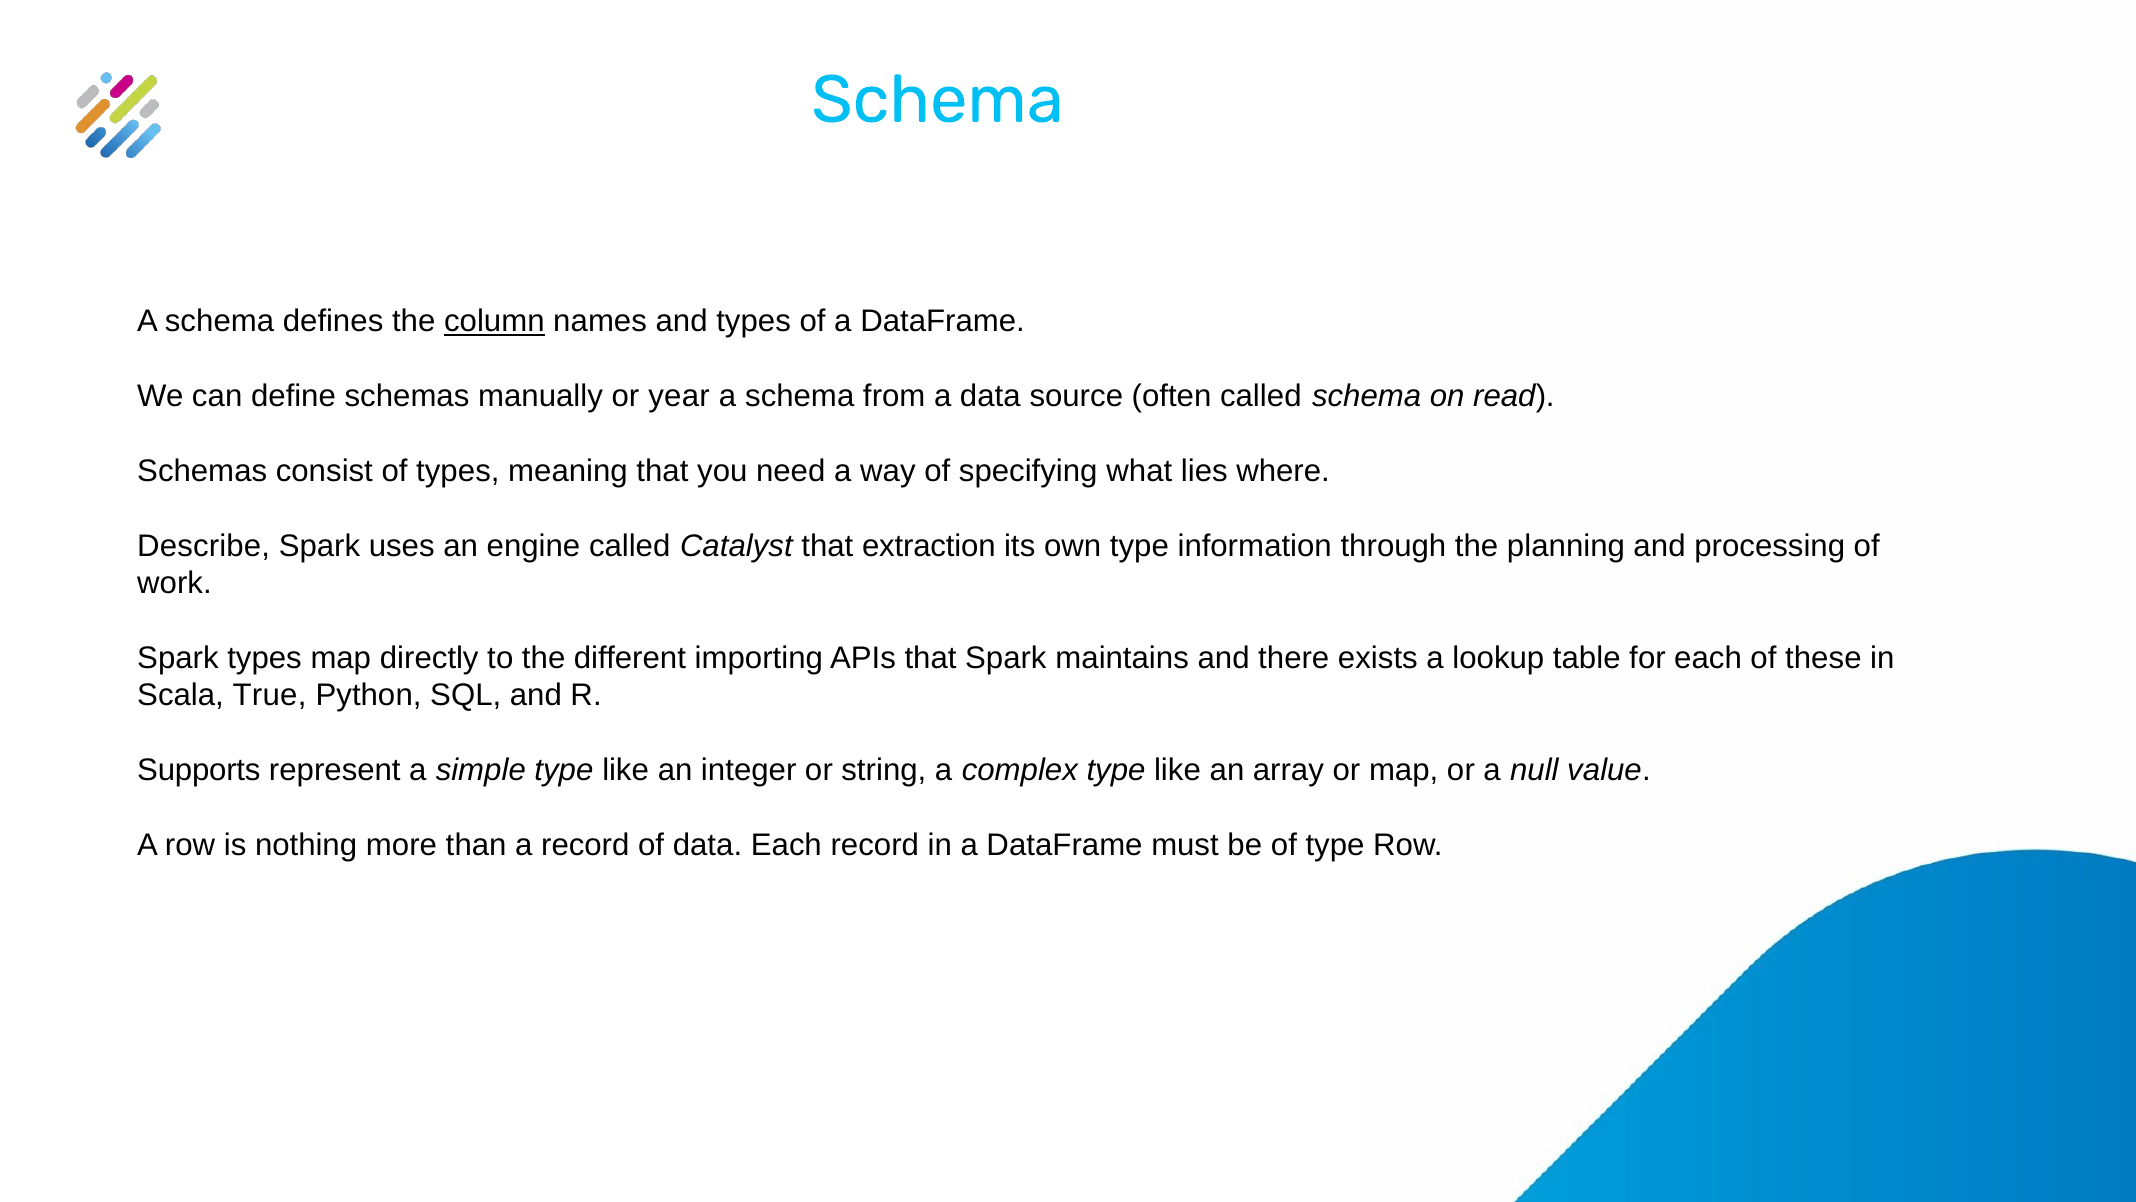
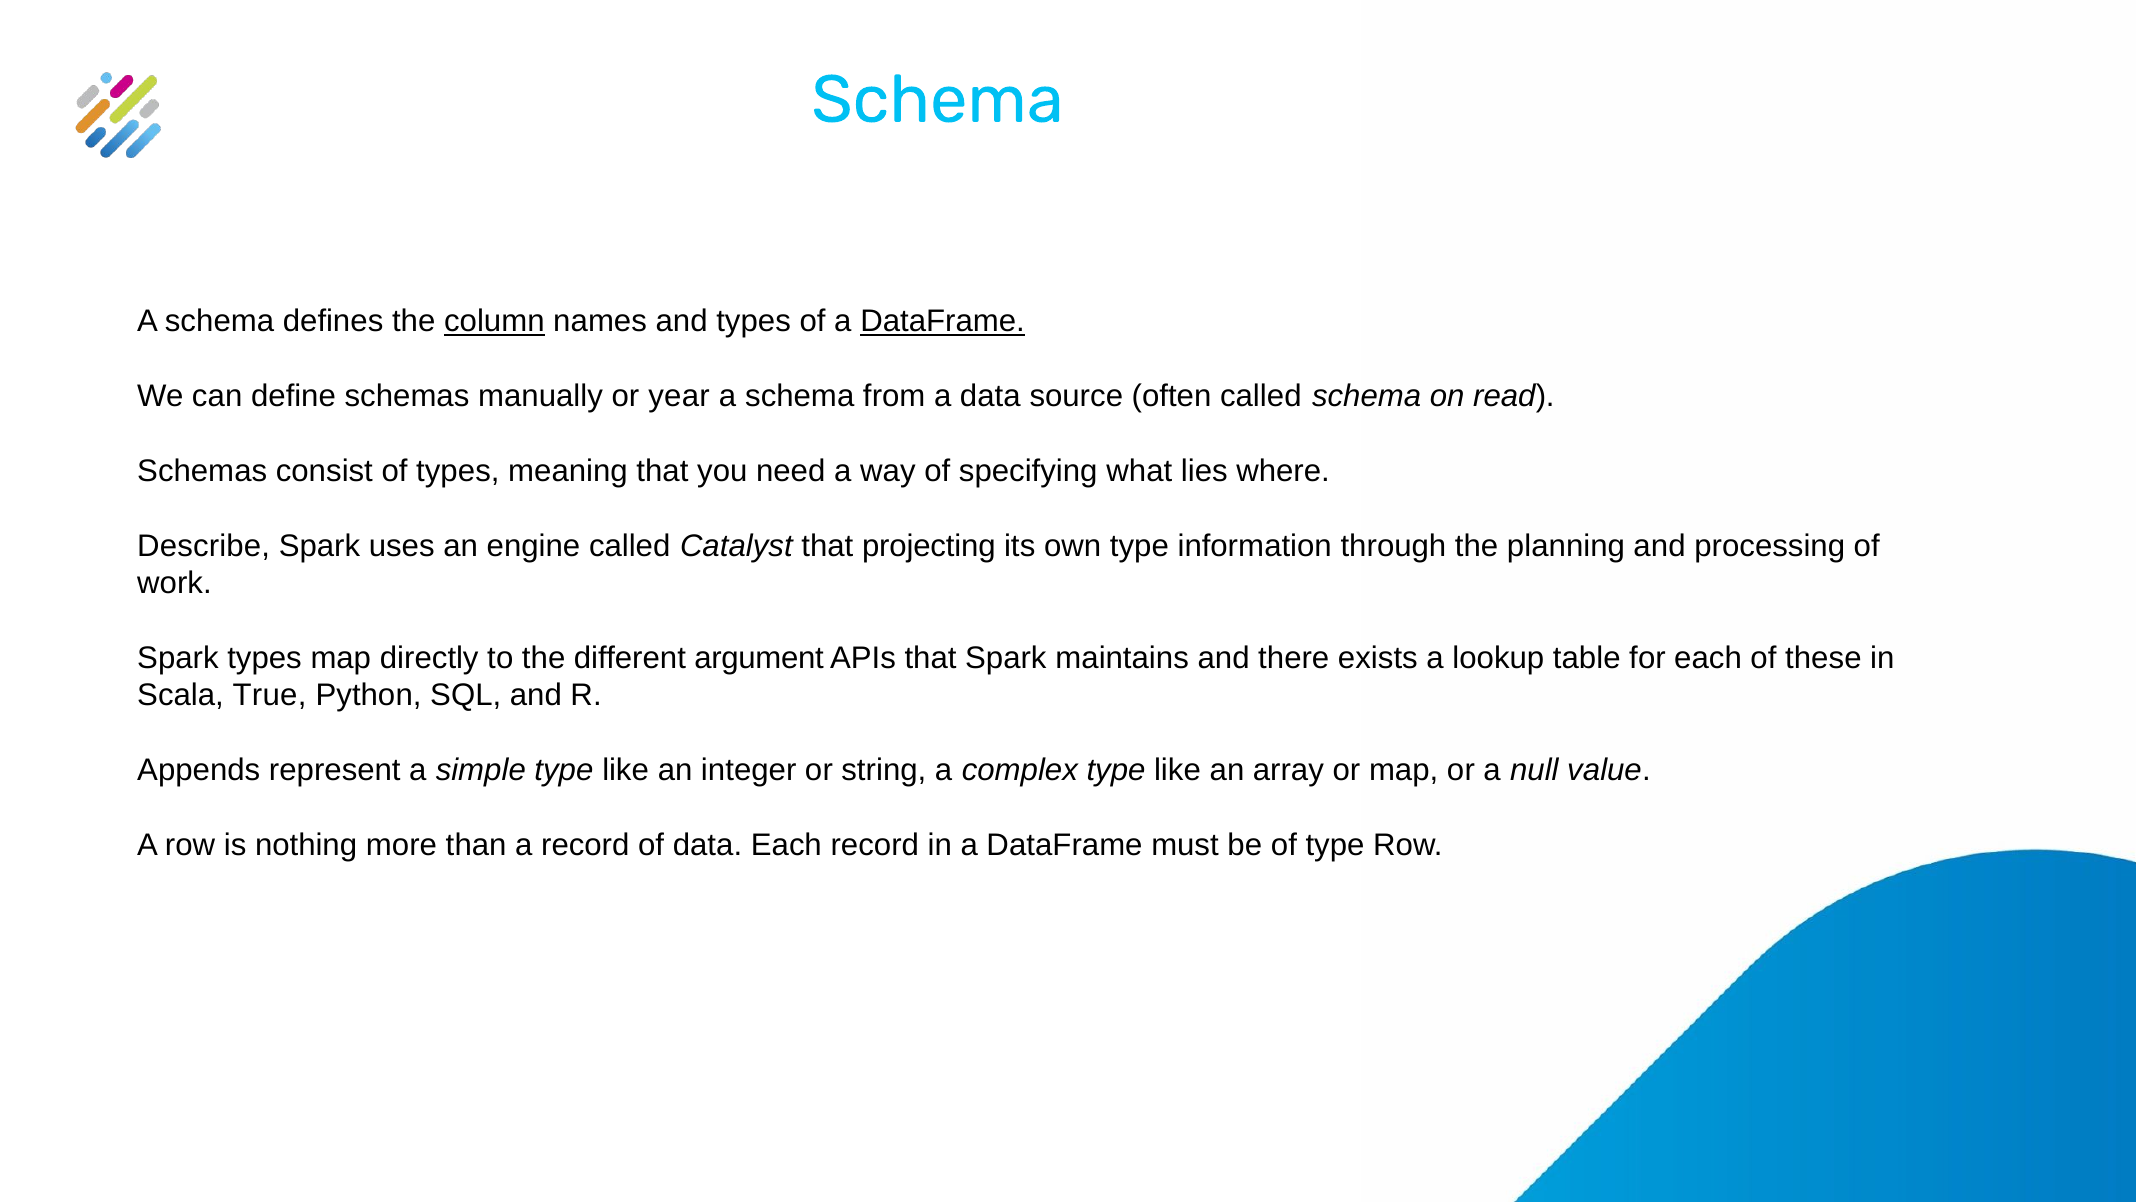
DataFrame at (943, 321) underline: none -> present
extraction: extraction -> projecting
importing: importing -> argument
Supports: Supports -> Appends
